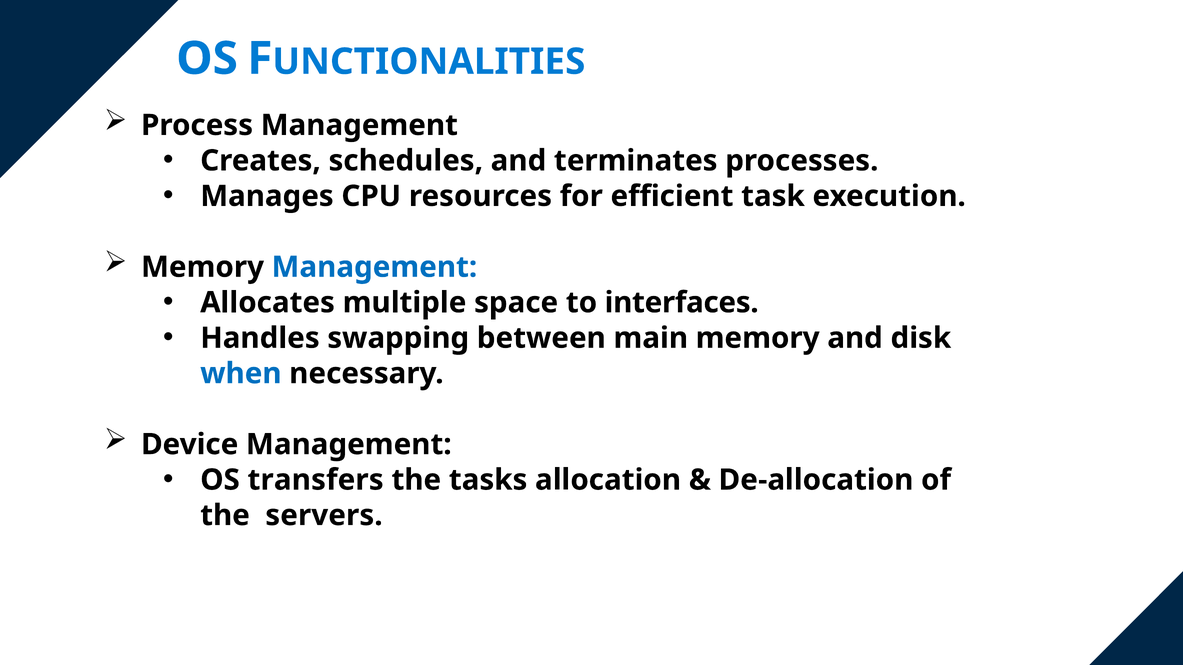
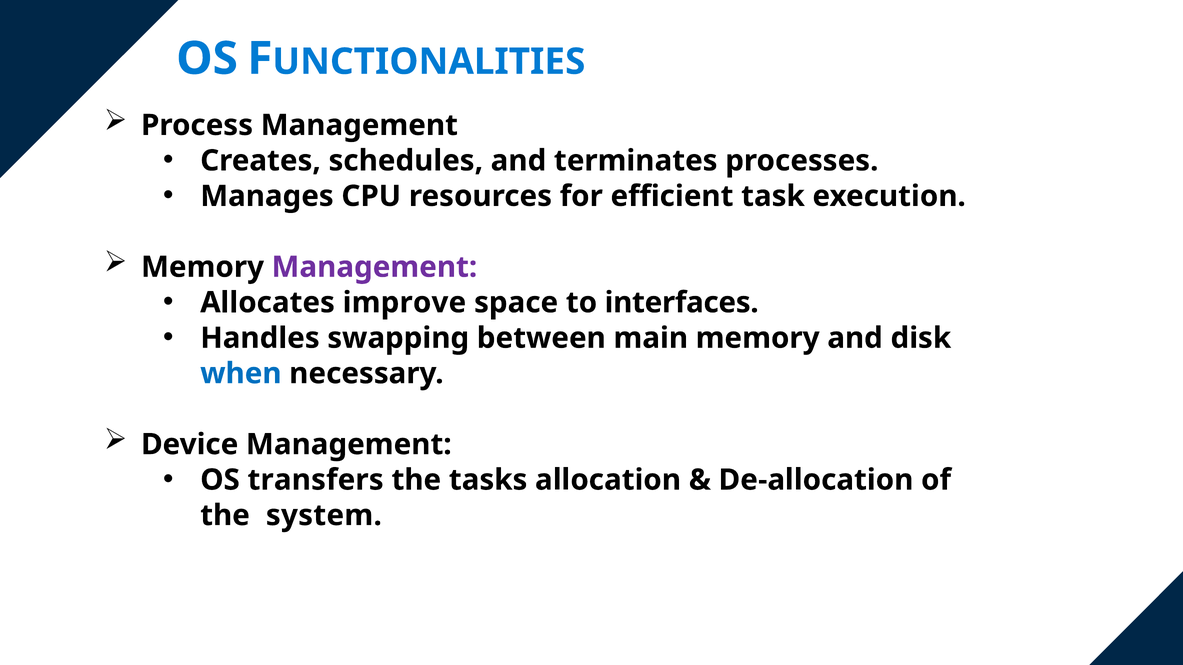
Management at (374, 267) colour: blue -> purple
multiple: multiple -> improve
servers: servers -> system
